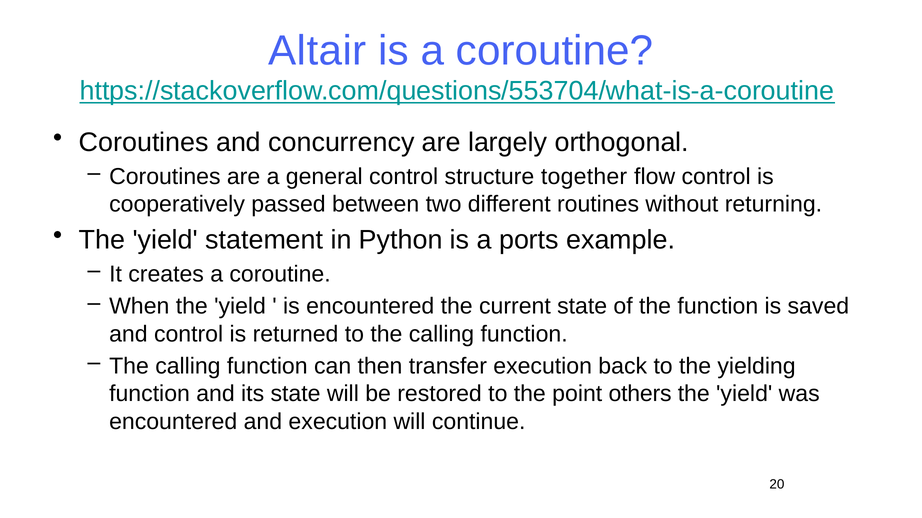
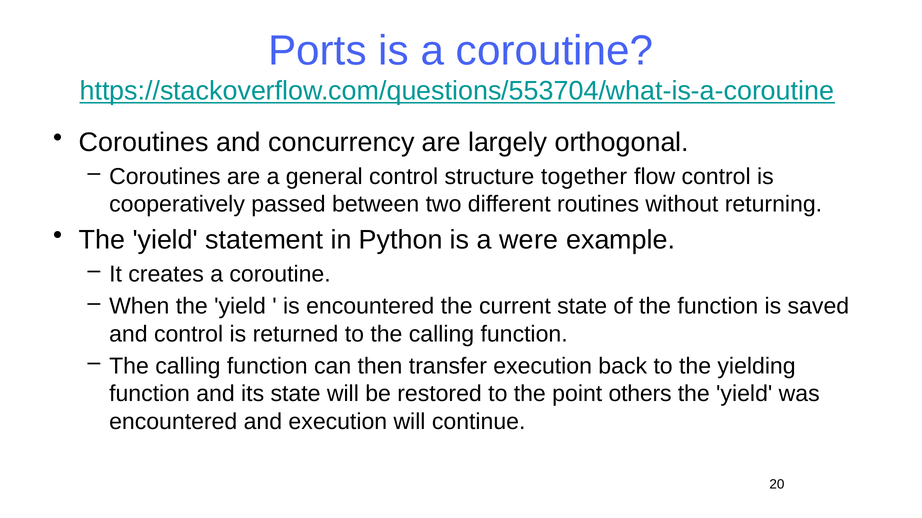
Altair: Altair -> Ports
ports: ports -> were
